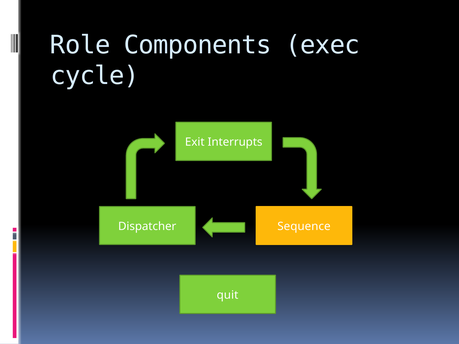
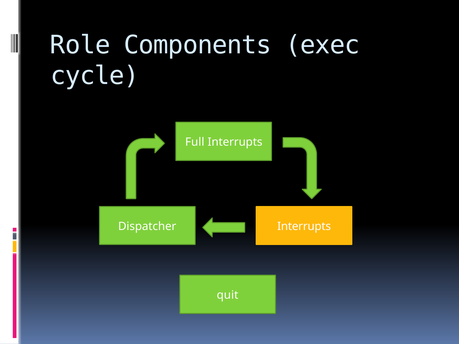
Exit: Exit -> Full
Sequence at (304, 226): Sequence -> Interrupts
